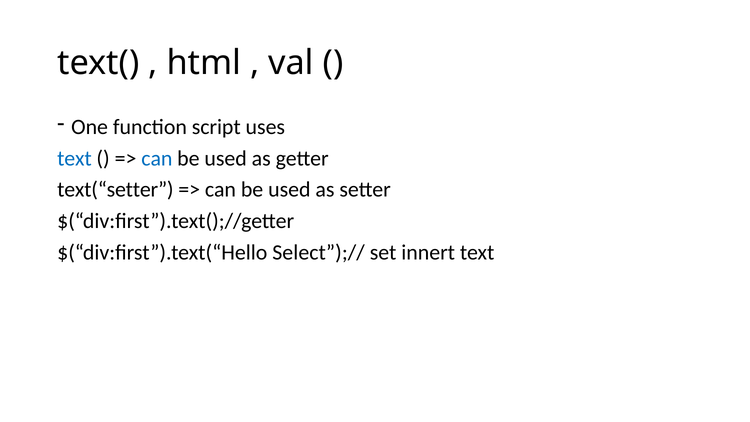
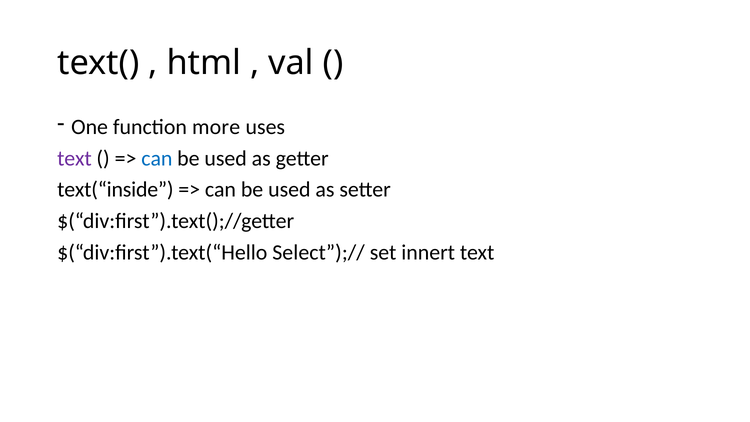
script: script -> more
text at (74, 158) colour: blue -> purple
text(“setter: text(“setter -> text(“inside
